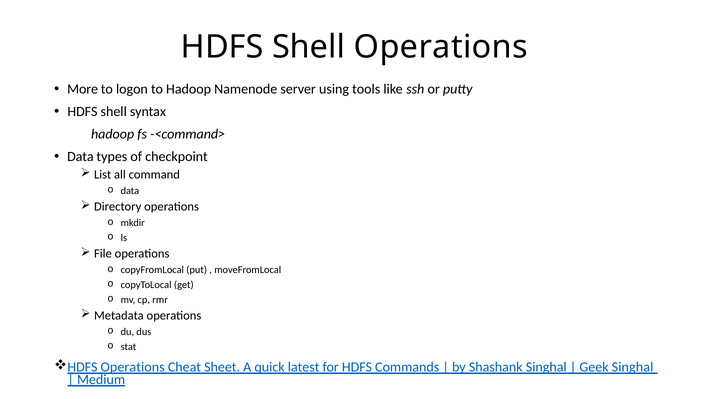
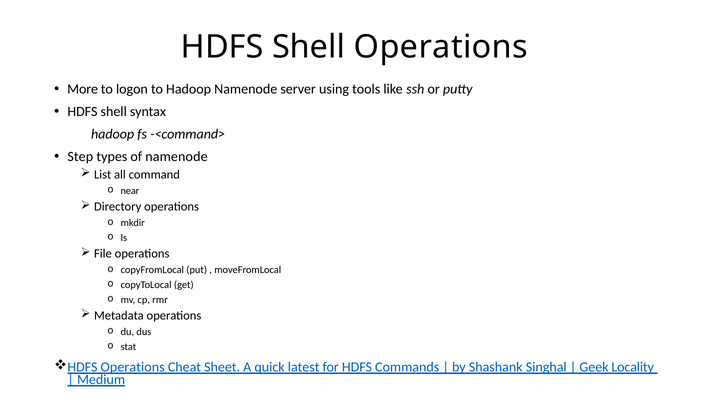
Data at (80, 157): Data -> Step
of checkpoint: checkpoint -> namenode
data at (130, 191): data -> near
Geek Singhal: Singhal -> Locality
